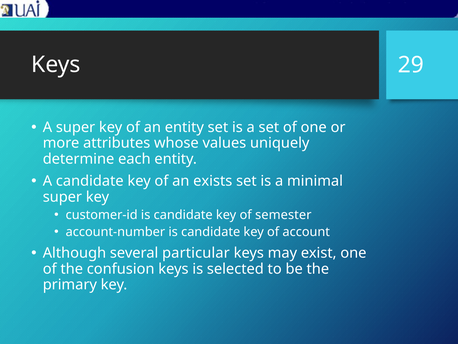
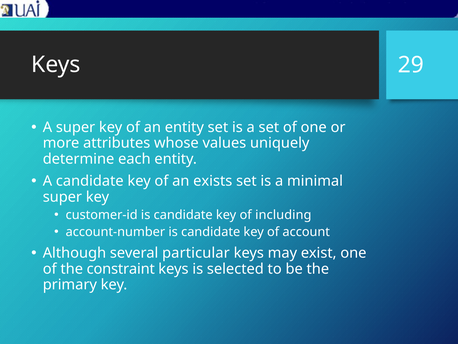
semester: semester -> including
confusion: confusion -> constraint
